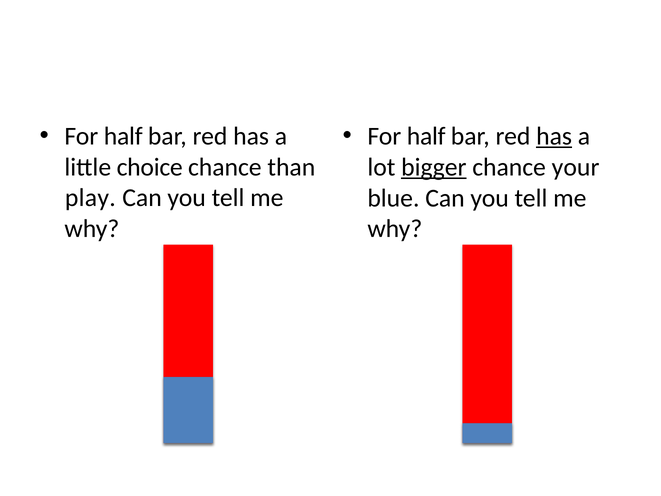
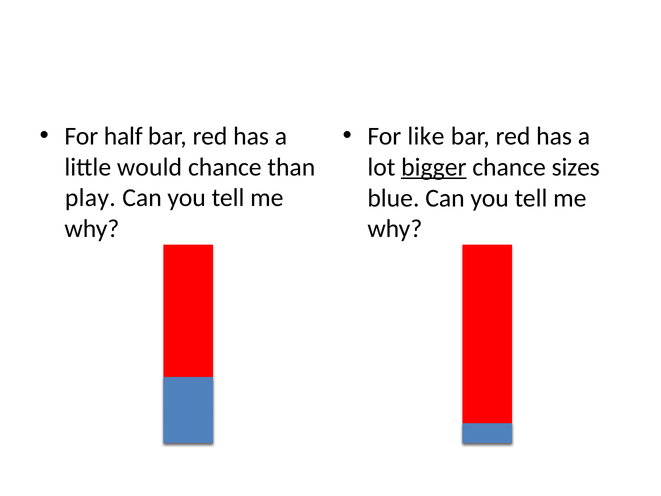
half at (426, 136): half -> like
has at (554, 136) underline: present -> none
choice: choice -> would
your: your -> sizes
